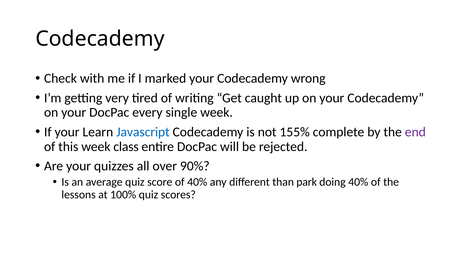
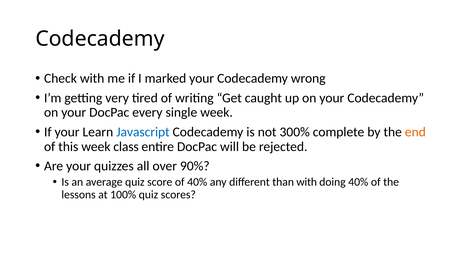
155%: 155% -> 300%
end colour: purple -> orange
than park: park -> with
